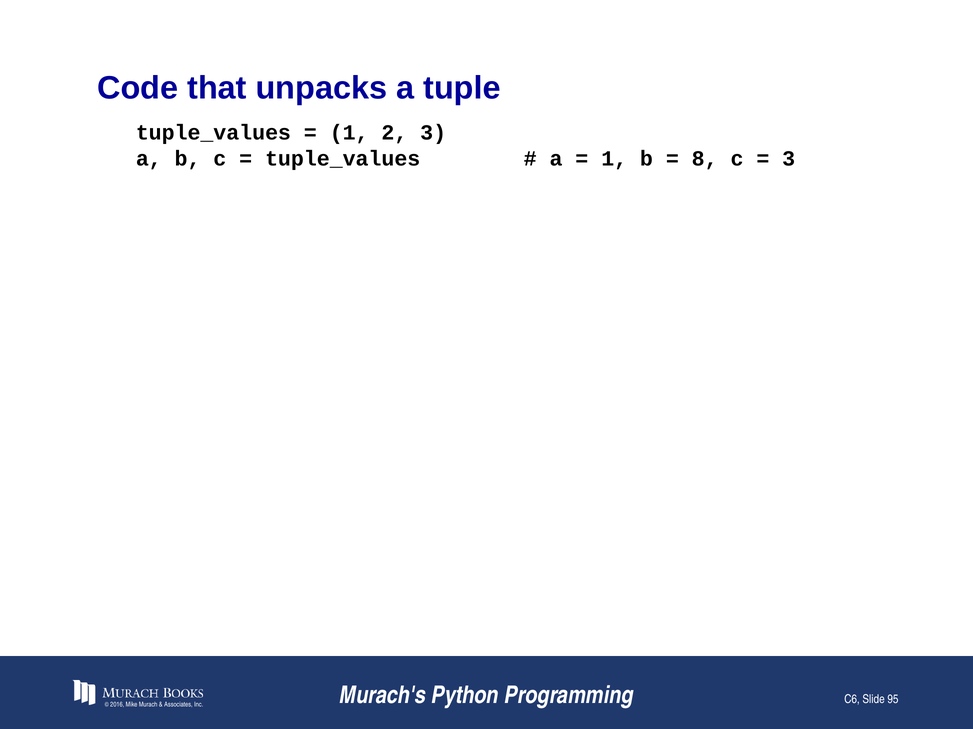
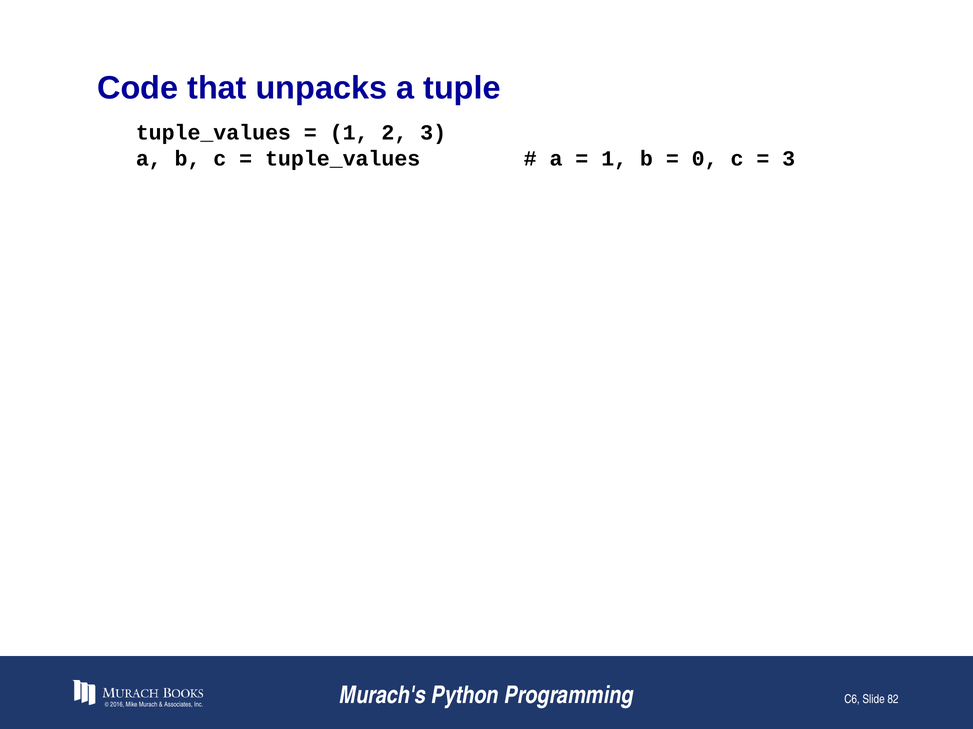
8: 8 -> 0
95: 95 -> 82
